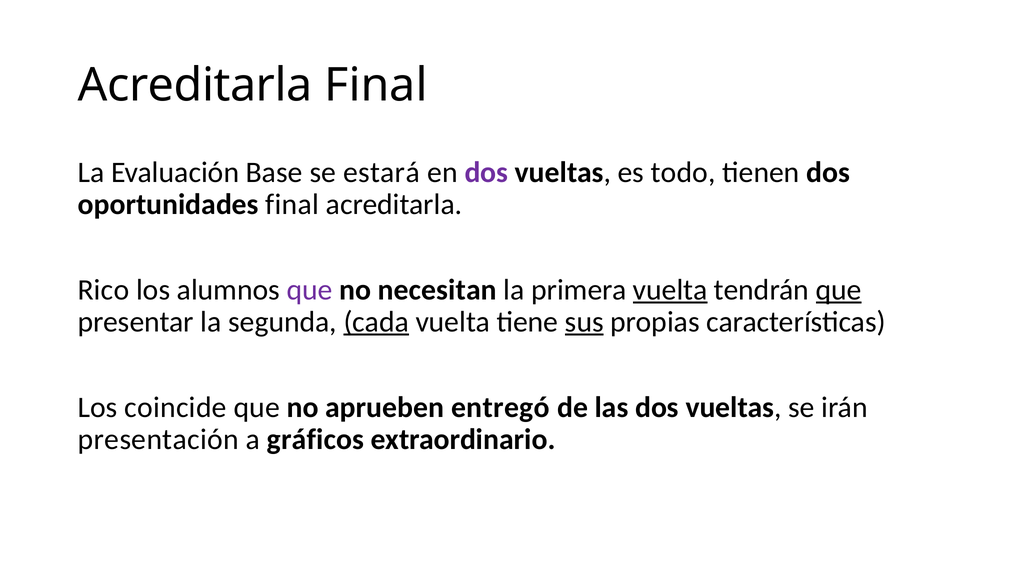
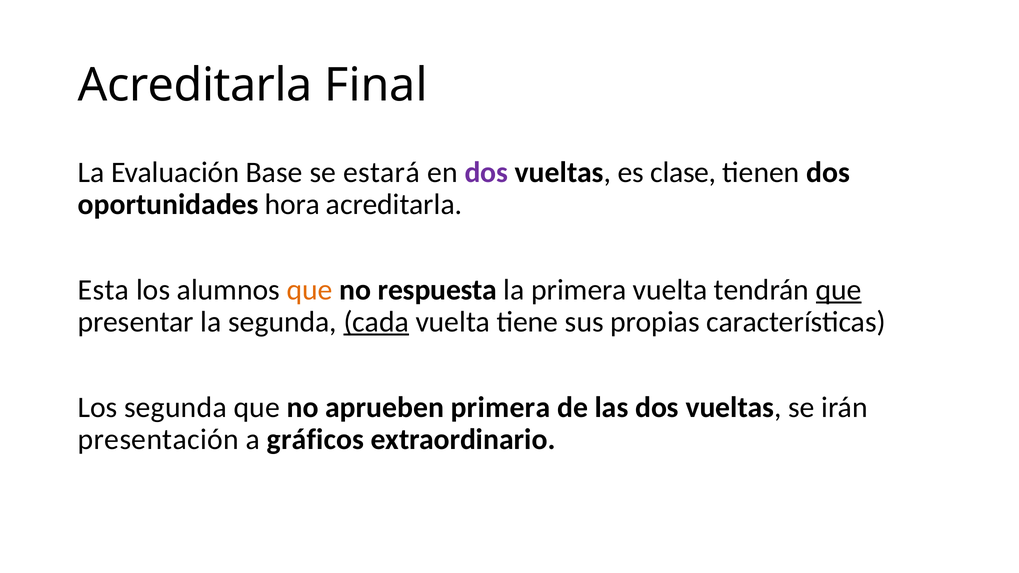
todo: todo -> clase
oportunidades final: final -> hora
Rico: Rico -> Esta
que at (310, 290) colour: purple -> orange
necesitan: necesitan -> respuesta
vuelta at (670, 290) underline: present -> none
sus underline: present -> none
Los coincide: coincide -> segunda
aprueben entregó: entregó -> primera
